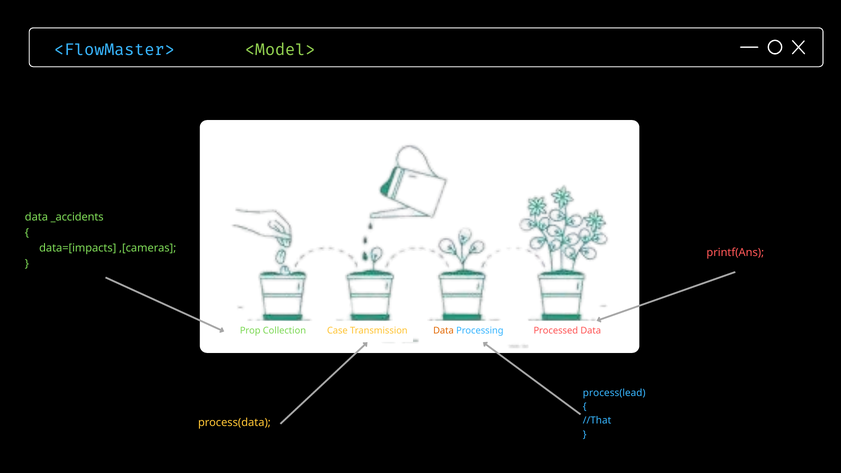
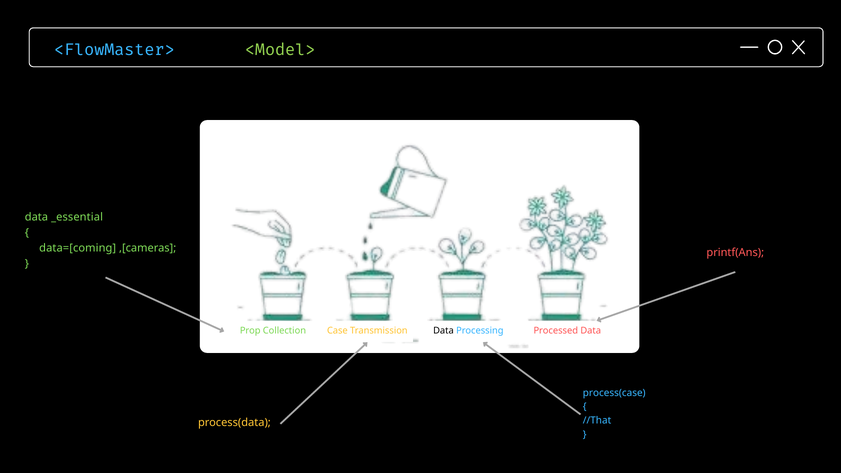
_accidents: _accidents -> _essential
data=[impacts: data=[impacts -> data=[coming
Data at (443, 331) colour: orange -> black
process(lead: process(lead -> process(case
